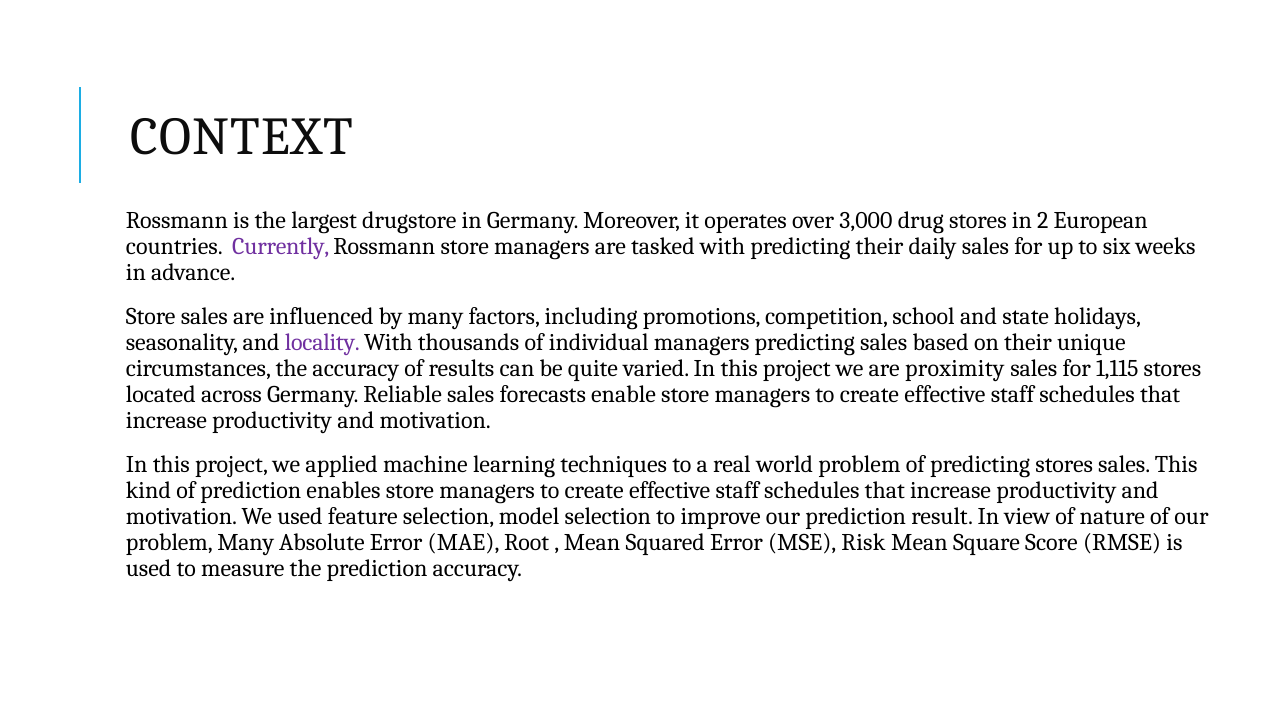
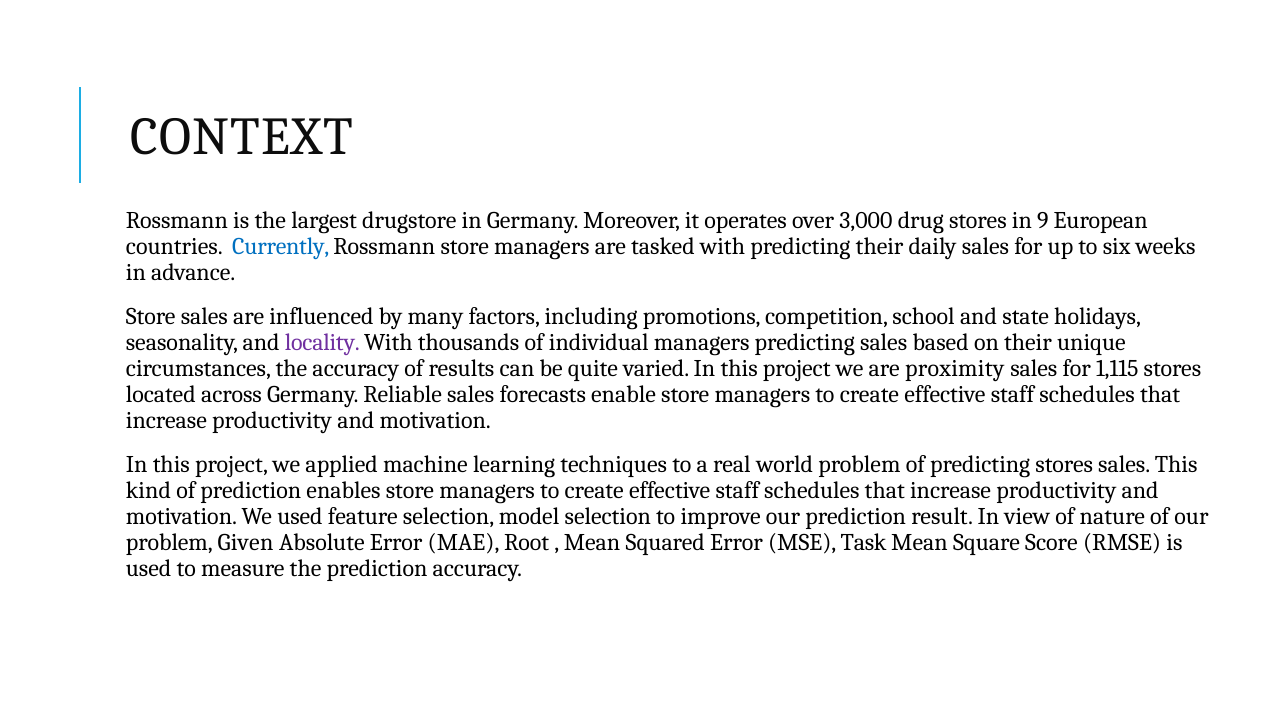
2: 2 -> 9
Currently colour: purple -> blue
problem Many: Many -> Given
Risk: Risk -> Task
